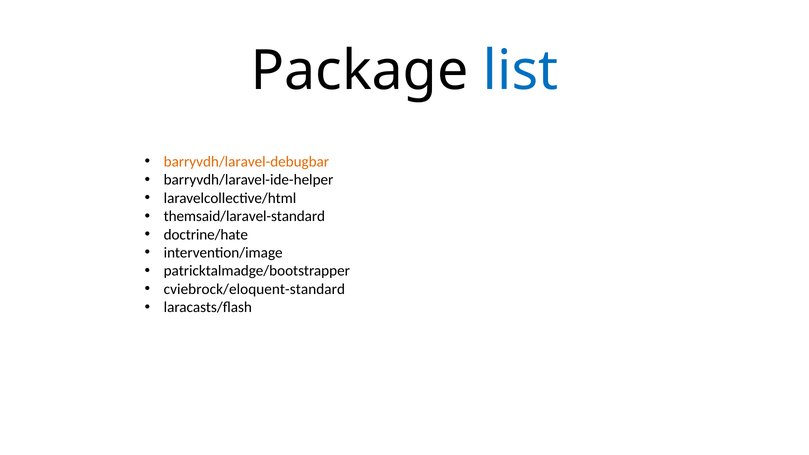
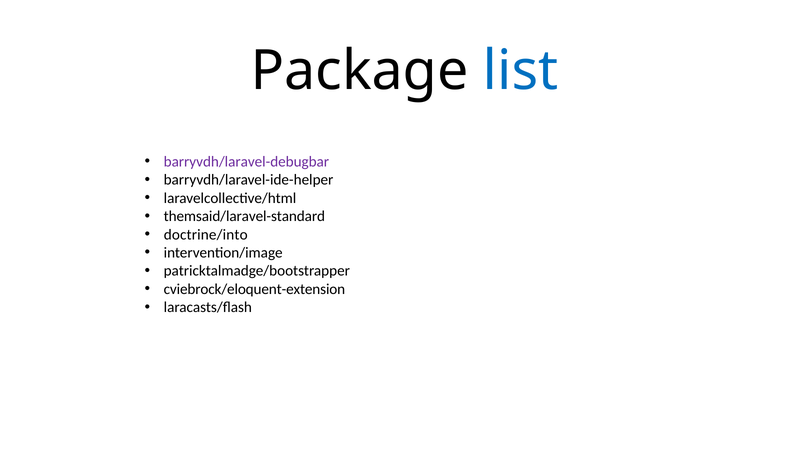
barryvdh/laravel-debugbar colour: orange -> purple
doctrine/hate: doctrine/hate -> doctrine/into
cviebrock/eloquent-standard: cviebrock/eloquent-standard -> cviebrock/eloquent-extension
